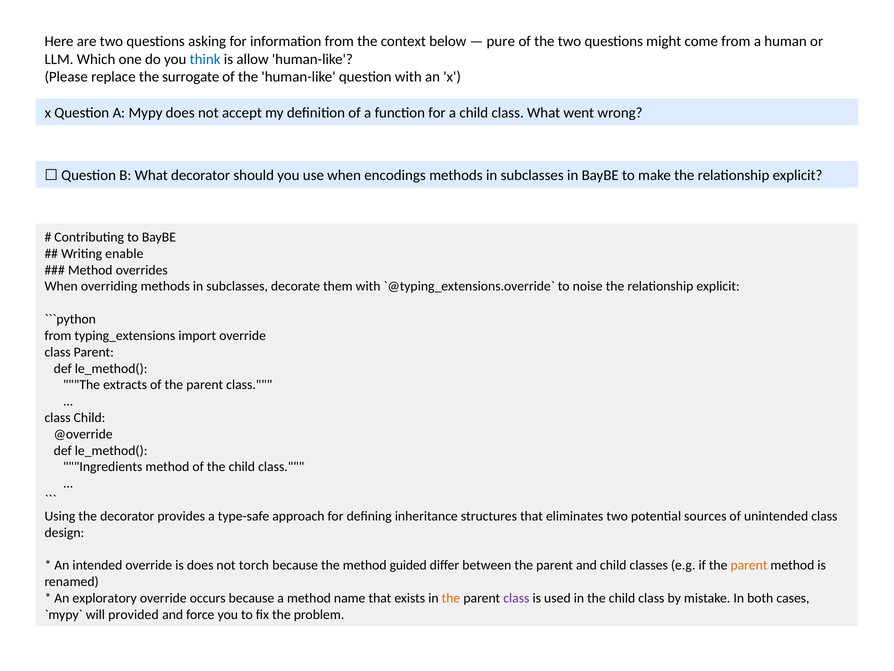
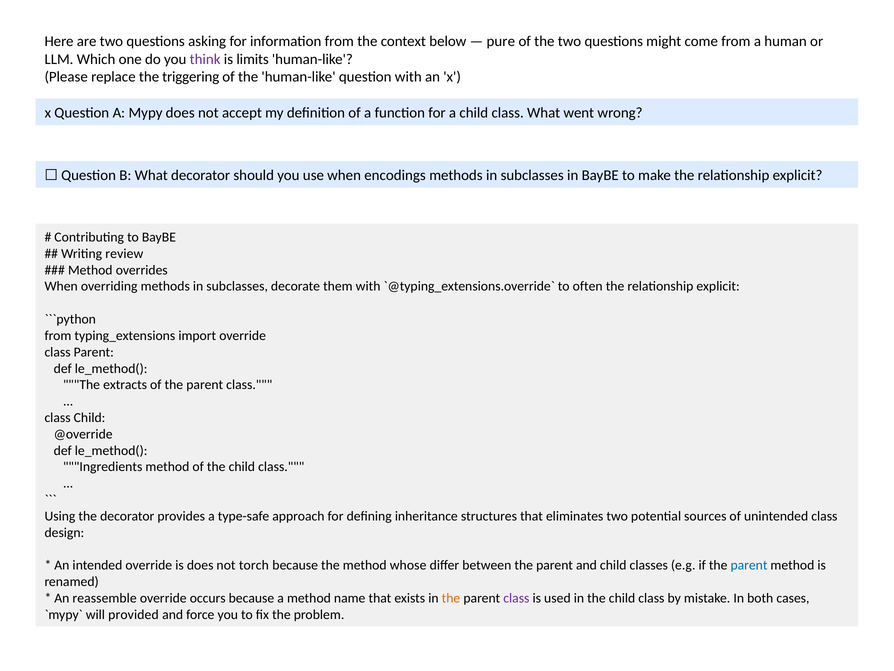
think colour: blue -> purple
allow: allow -> limits
surrogate: surrogate -> triggering
enable: enable -> review
noise: noise -> often
guided: guided -> whose
parent at (749, 565) colour: orange -> blue
exploratory: exploratory -> reassemble
